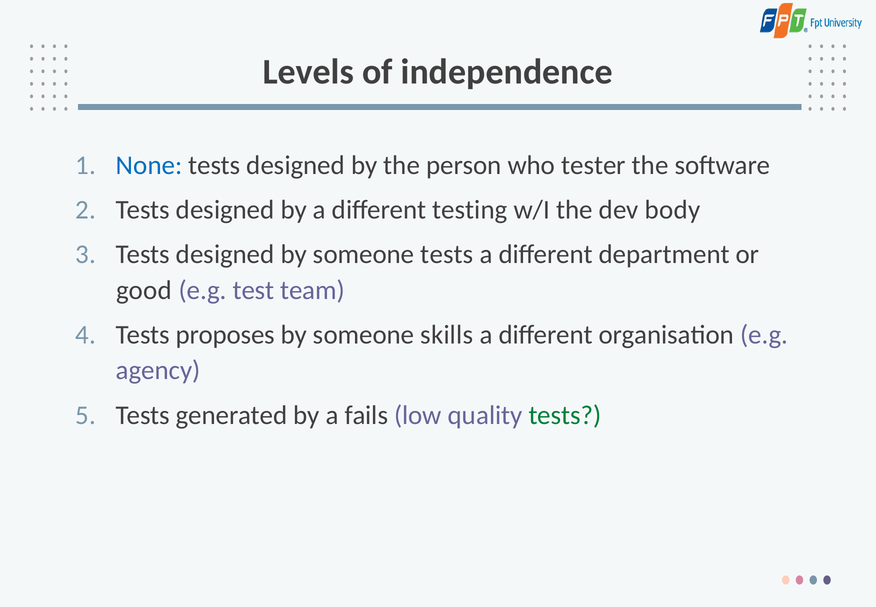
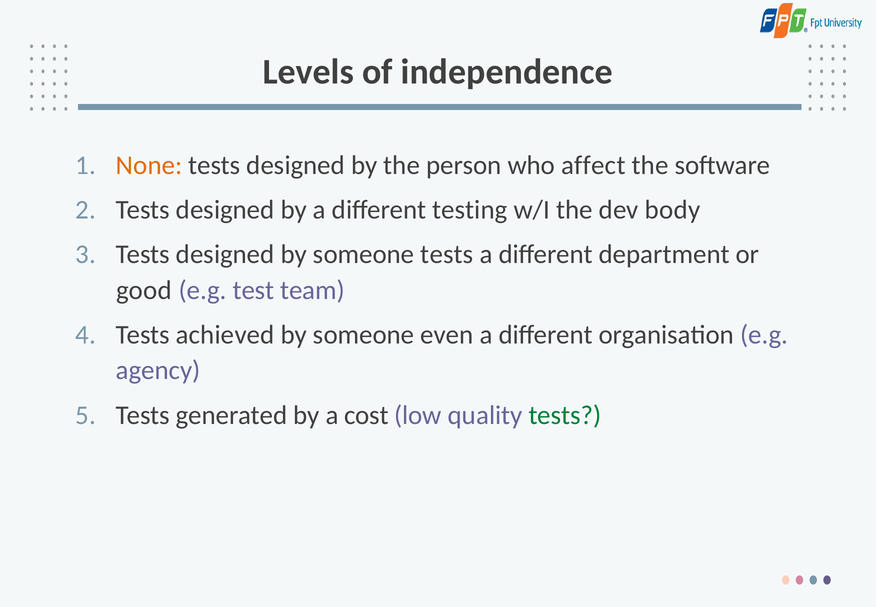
None colour: blue -> orange
tester: tester -> affect
proposes: proposes -> achieved
skills: skills -> even
fails: fails -> cost
